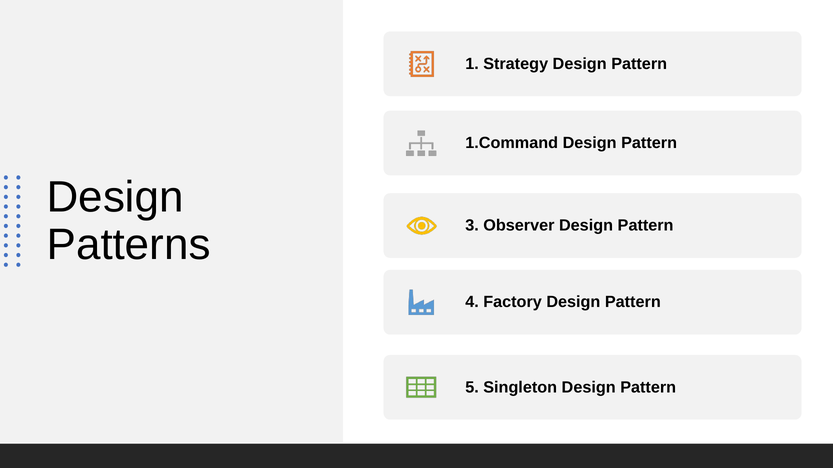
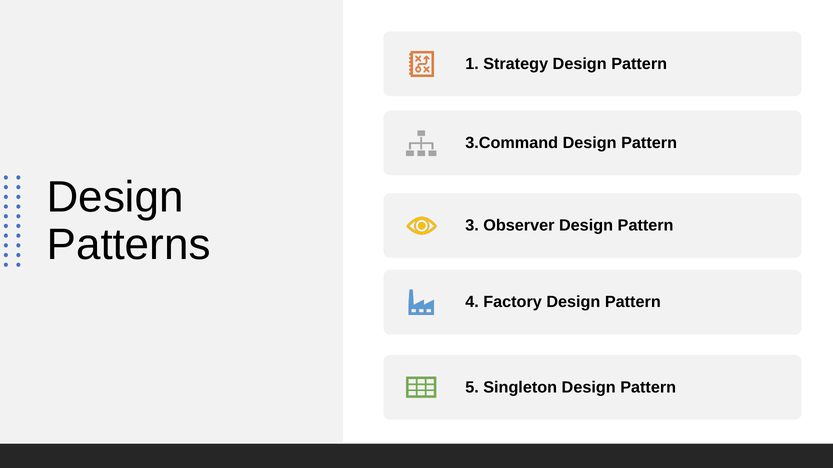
1.Command: 1.Command -> 3.Command
